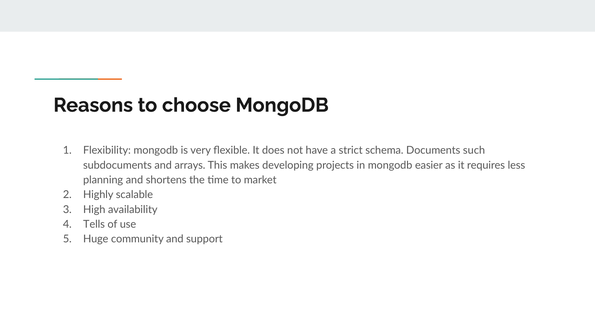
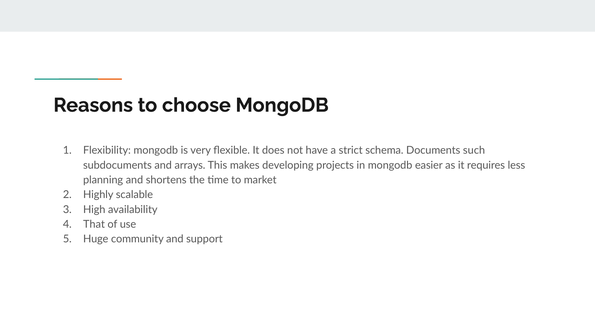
Tells: Tells -> That
